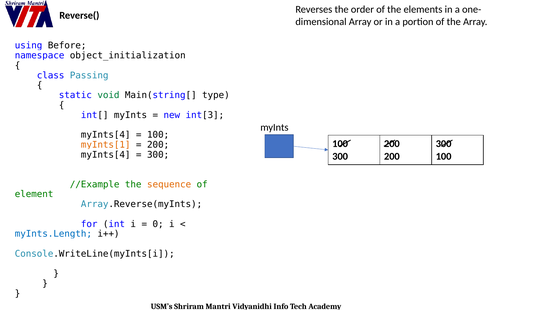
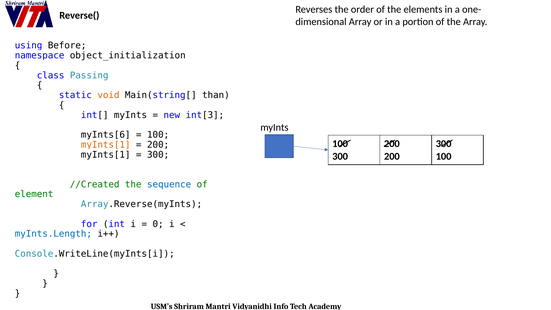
void colour: green -> orange
type: type -> than
myInts[4 at (106, 135): myInts[4 -> myInts[6
myInts[4 at (106, 155): myInts[4 -> myInts[1
//Example: //Example -> //Created
sequence colour: orange -> blue
